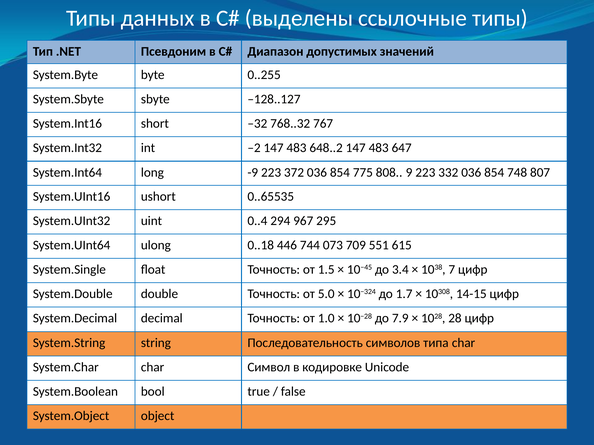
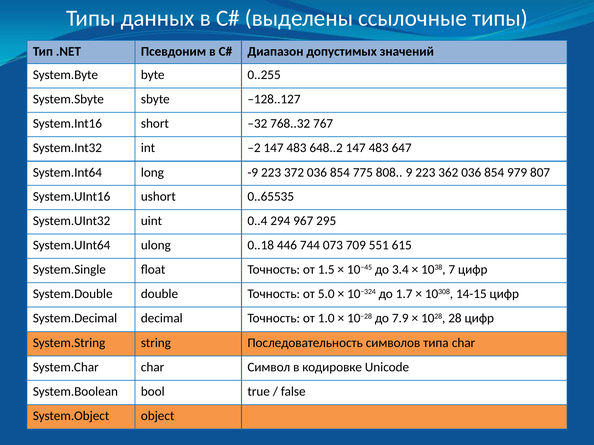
332: 332 -> 362
748: 748 -> 979
